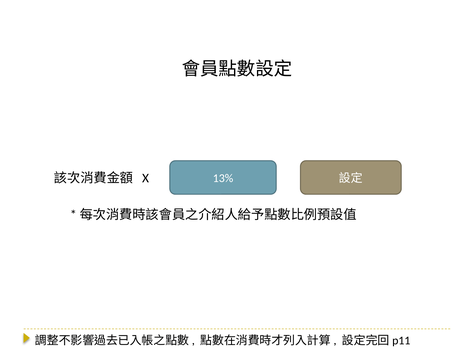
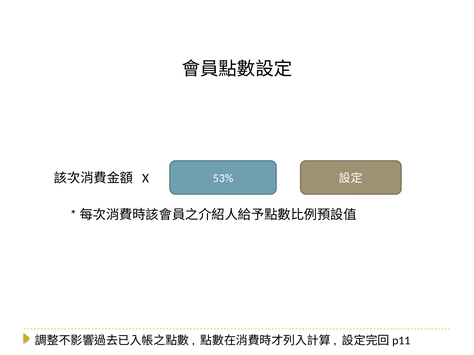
13%: 13% -> 53%
